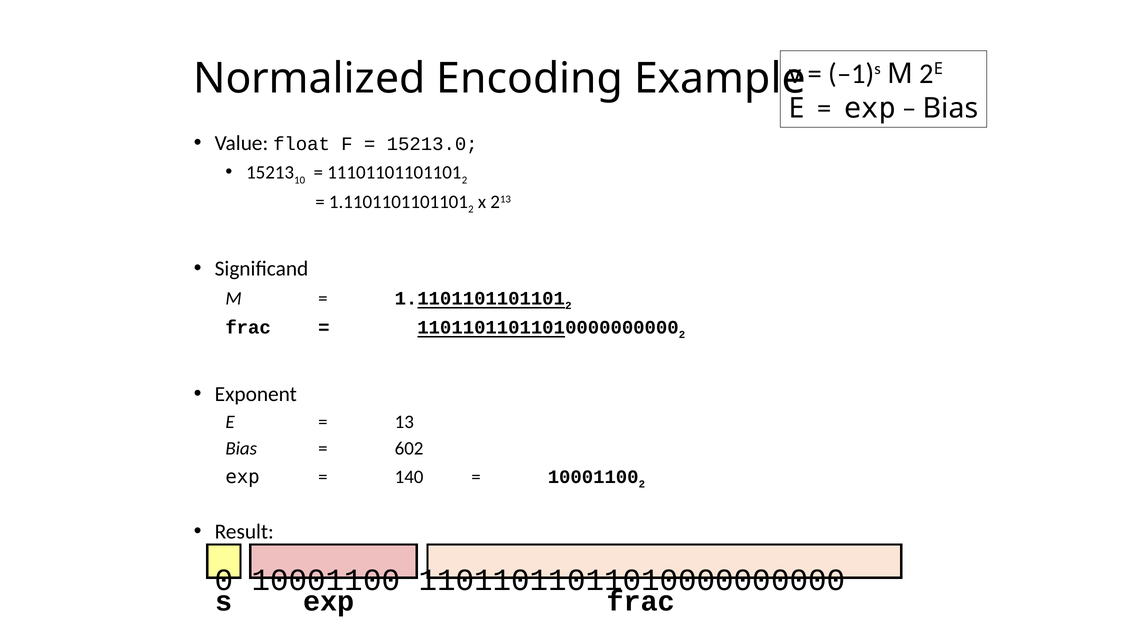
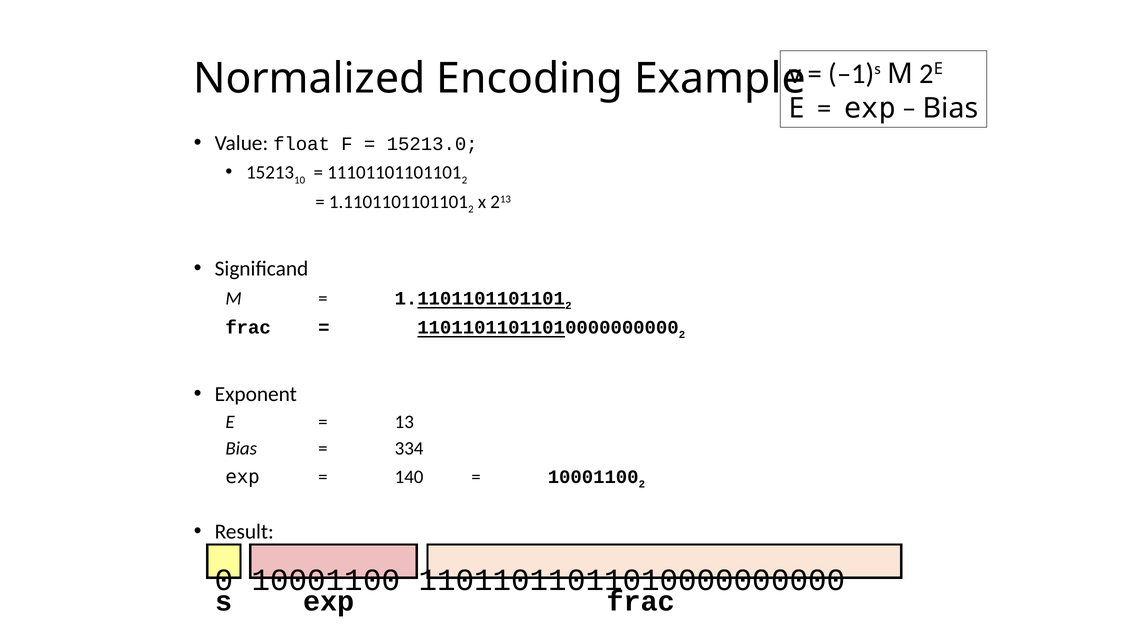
602: 602 -> 334
